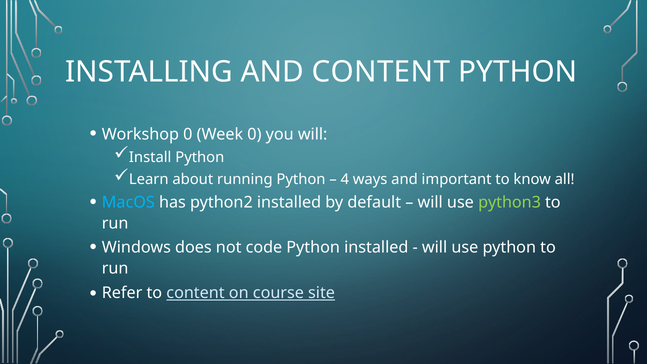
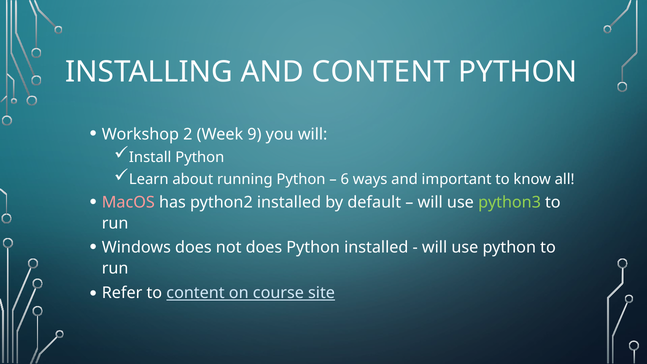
Workshop 0: 0 -> 2
Week 0: 0 -> 9
4: 4 -> 6
MacOS colour: light blue -> pink
not code: code -> does
